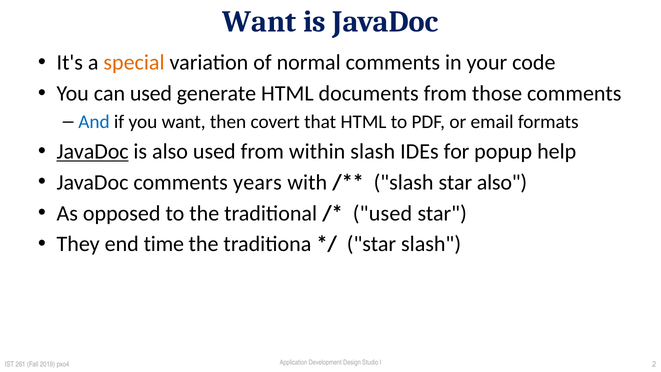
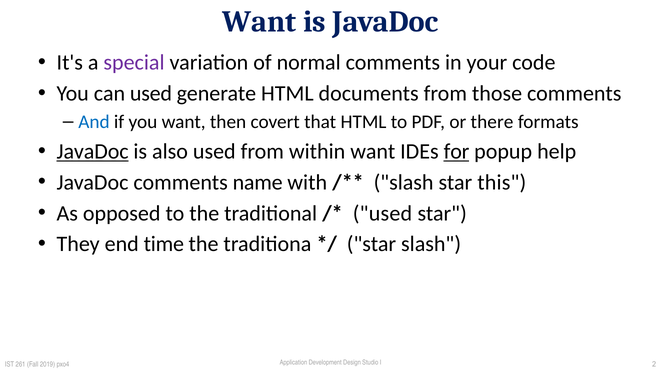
special colour: orange -> purple
email: email -> there
within slash: slash -> want
for underline: none -> present
years: years -> name
star also: also -> this
